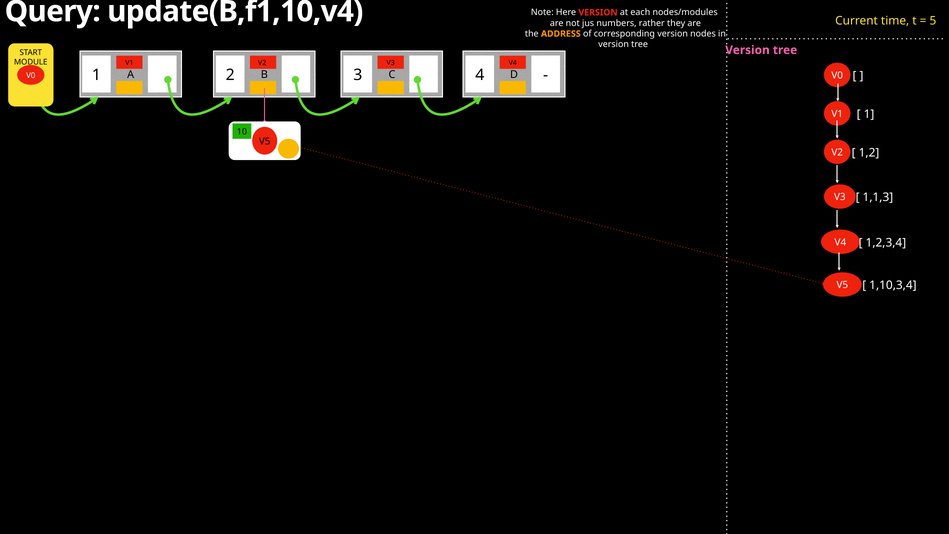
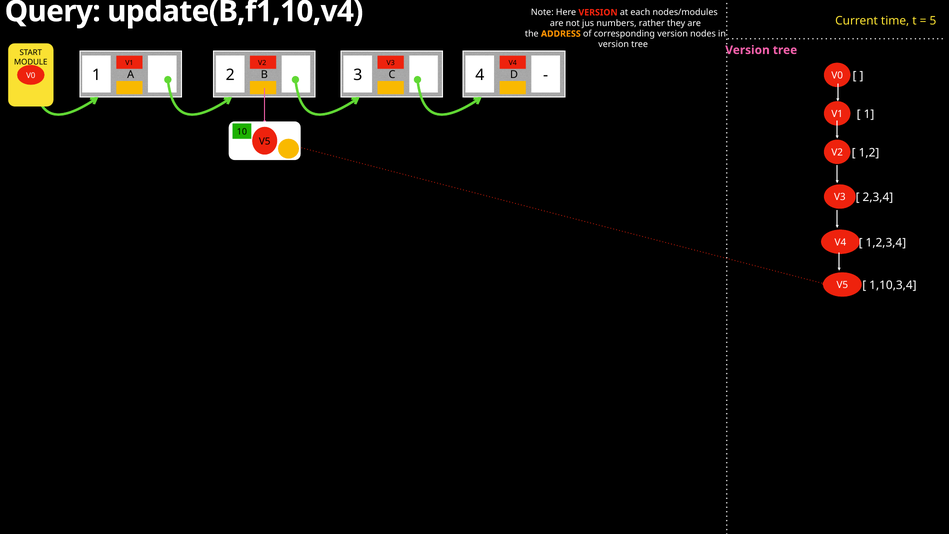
1,1,3: 1,1,3 -> 2,3,4
